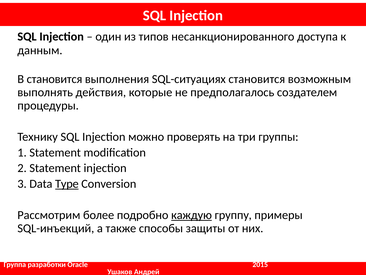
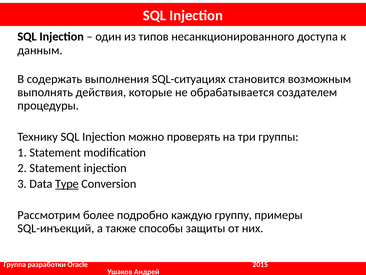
В становится: становится -> содержать
предполагалось: предполагалось -> обрабатывается
каждую underline: present -> none
